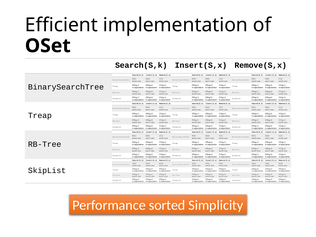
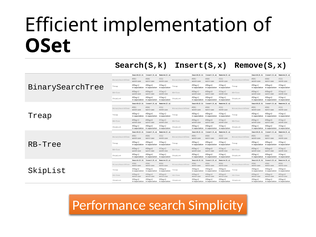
sorted: sorted -> search
